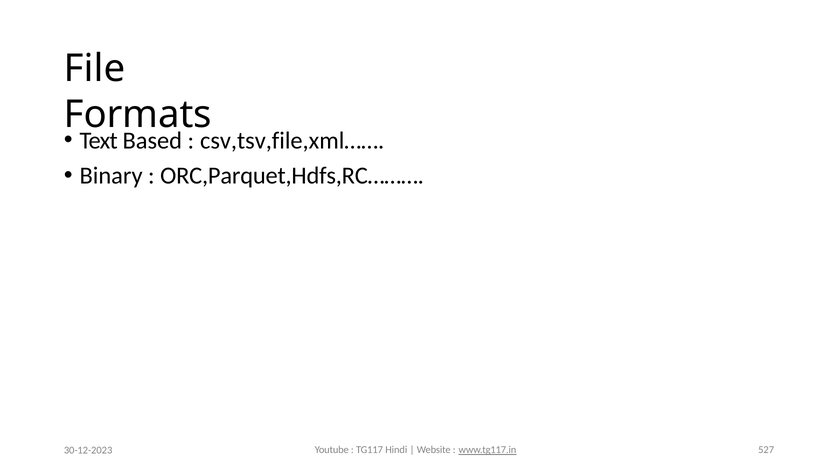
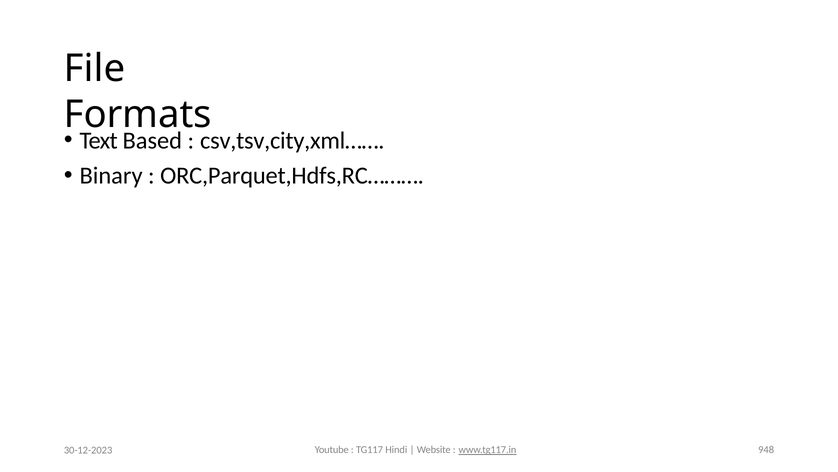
csv,tsv,file,xml……: csv,tsv,file,xml…… -> csv,tsv,city,xml……
527: 527 -> 948
